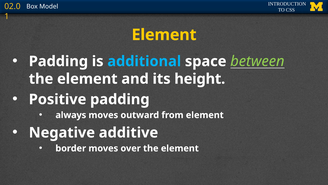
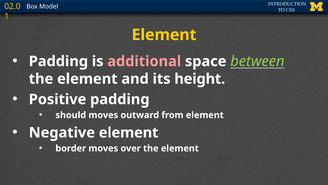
additional colour: light blue -> pink
always: always -> should
Negative additive: additive -> element
